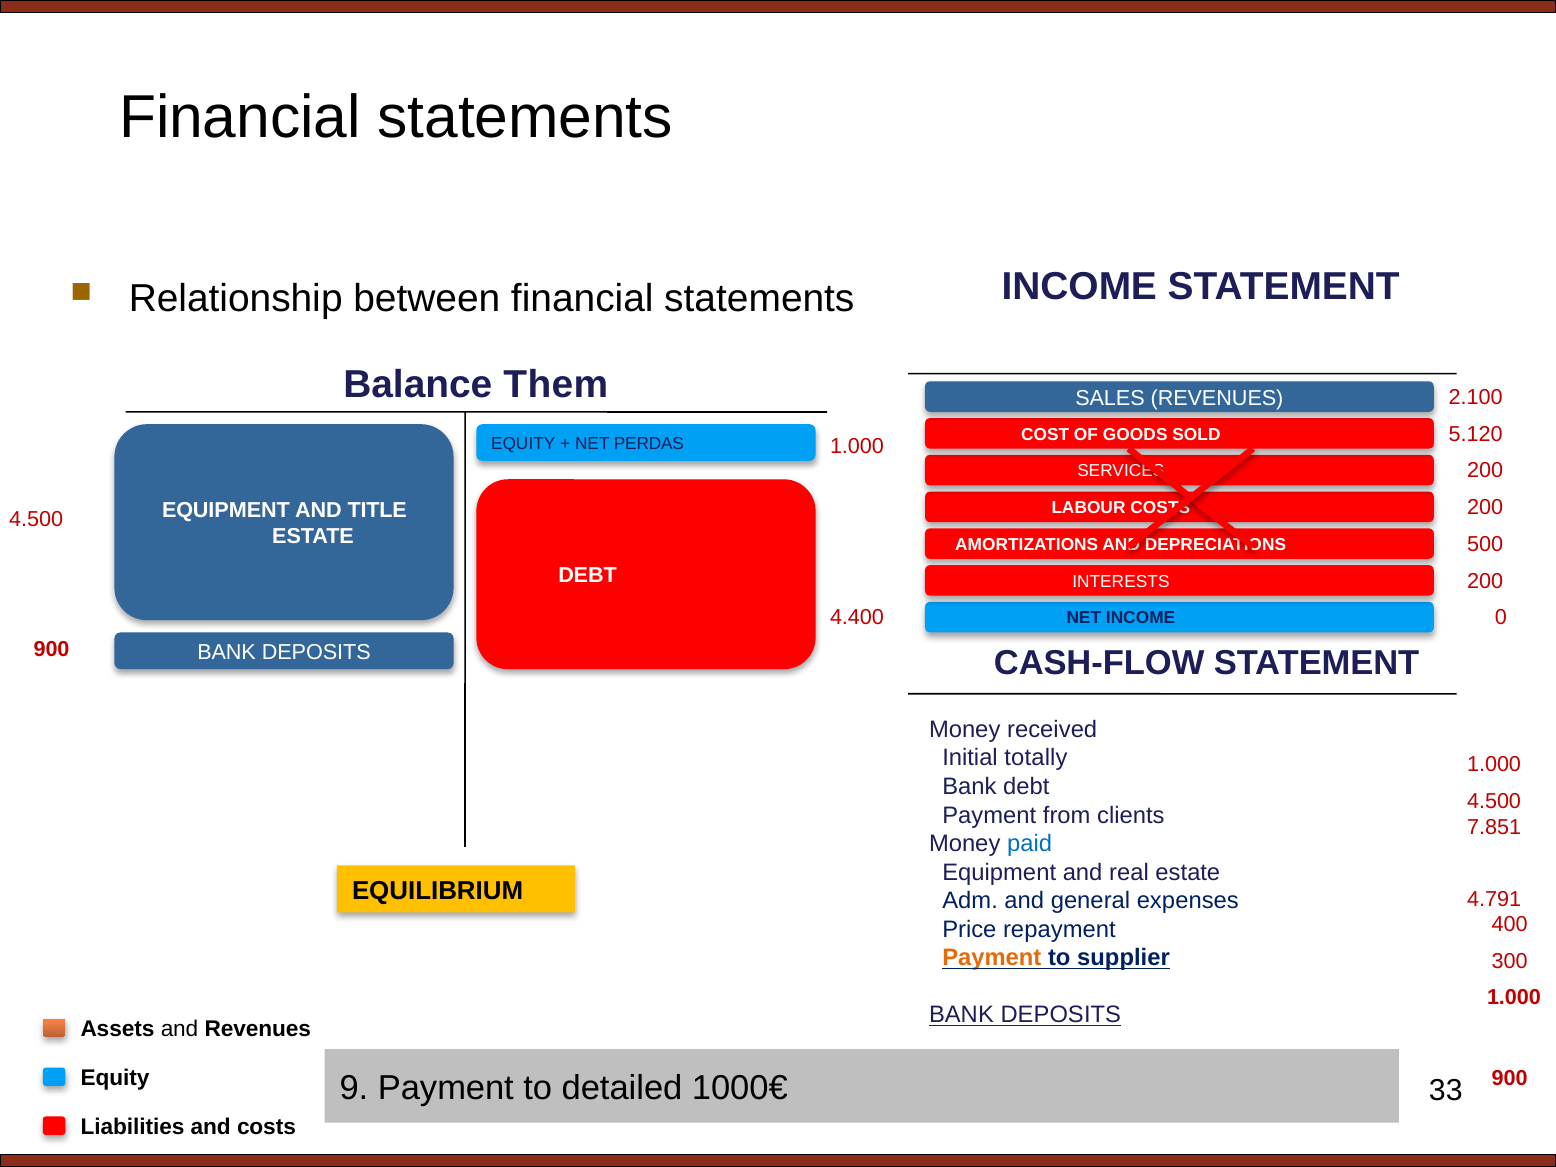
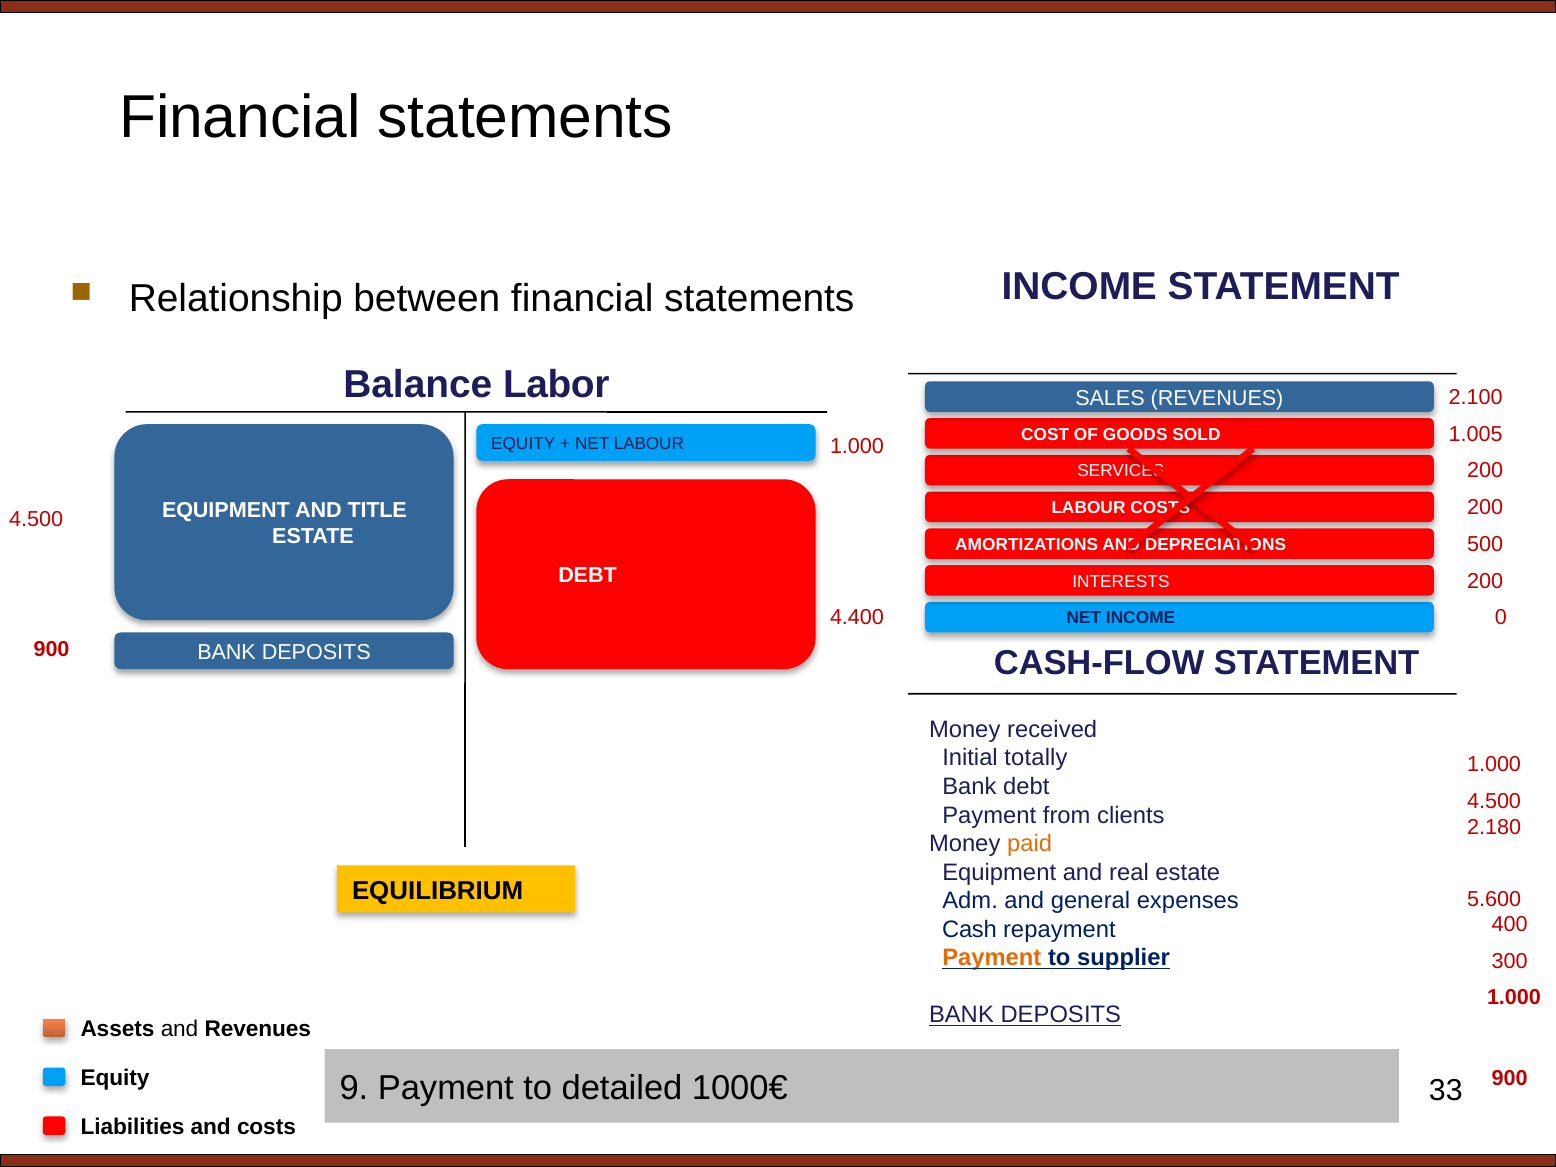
Them: Them -> Labor
5.120: 5.120 -> 1.005
NET PERDAS: PERDAS -> LABOUR
7.851: 7.851 -> 2.180
paid colour: blue -> orange
4.791: 4.791 -> 5.600
Price: Price -> Cash
